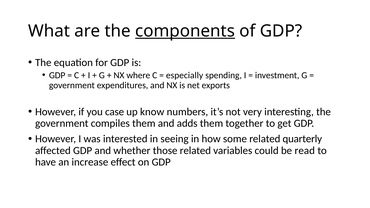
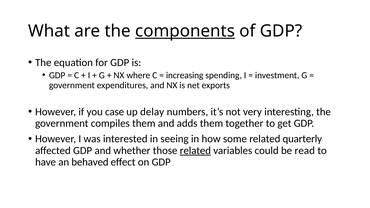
especially: especially -> increasing
know: know -> delay
related at (195, 151) underline: none -> present
increase: increase -> behaved
